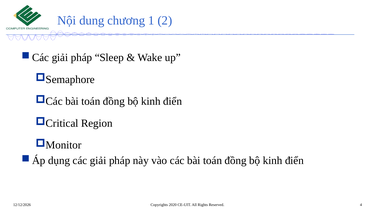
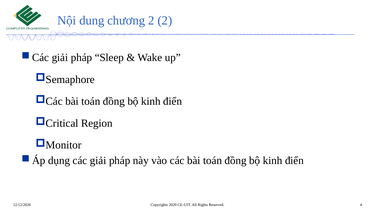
chương 1: 1 -> 2
